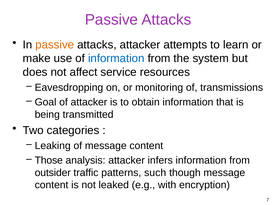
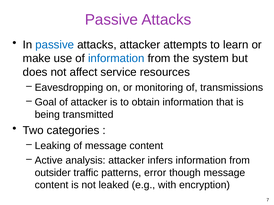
passive at (55, 45) colour: orange -> blue
Those: Those -> Active
such: such -> error
